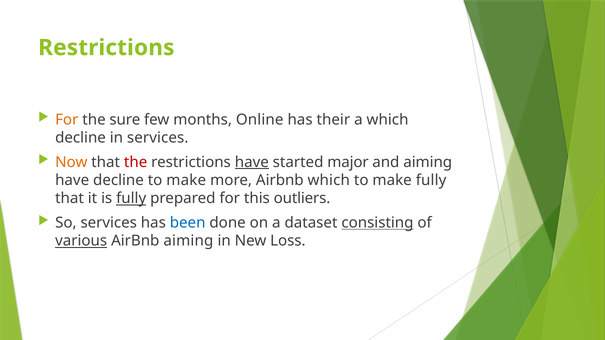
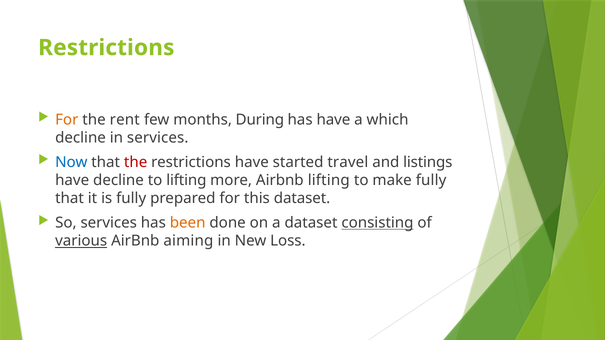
sure: sure -> rent
Online: Online -> During
has their: their -> have
Now colour: orange -> blue
have at (252, 162) underline: present -> none
major: major -> travel
and aiming: aiming -> listings
make at (186, 180): make -> lifting
Airbnb which: which -> lifting
fully at (131, 199) underline: present -> none
this outliers: outliers -> dataset
been colour: blue -> orange
